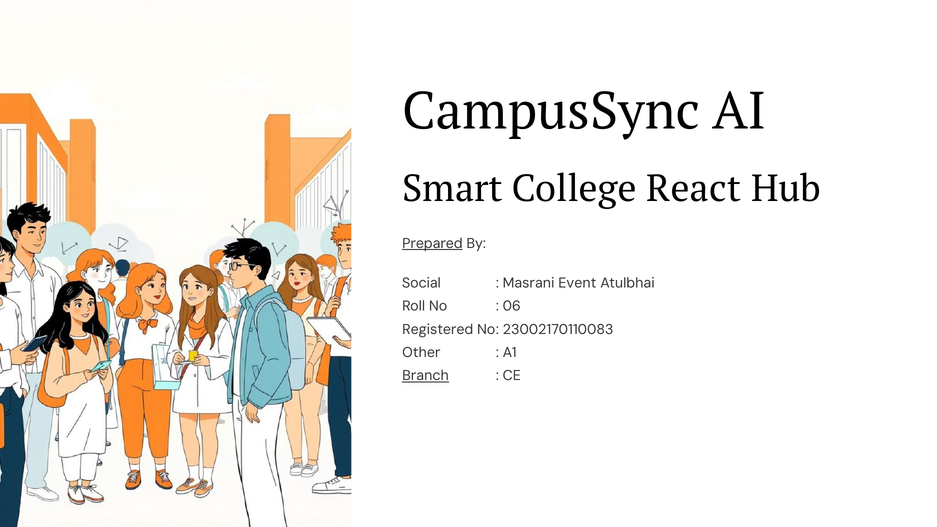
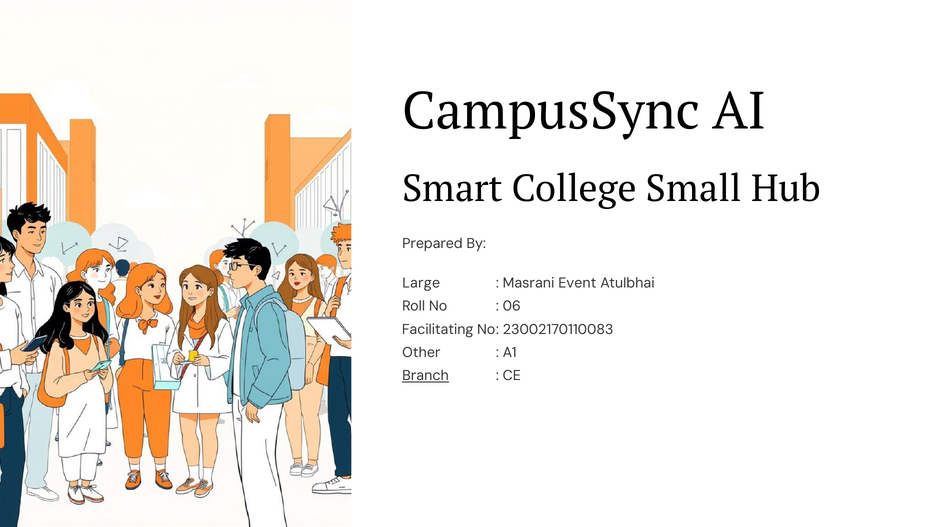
React: React -> Small
Prepared underline: present -> none
Social: Social -> Large
Registered: Registered -> Facilitating
